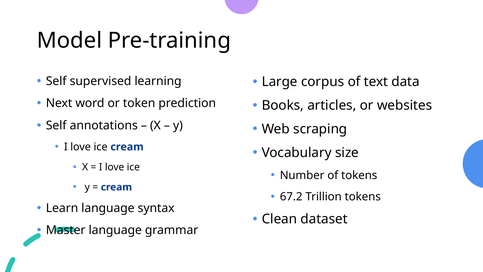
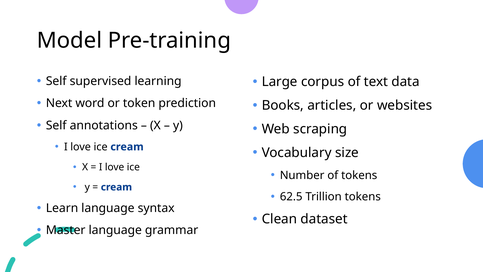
67.2: 67.2 -> 62.5
